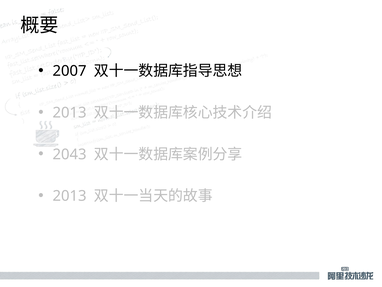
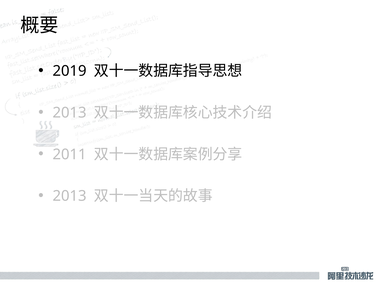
2007: 2007 -> 2019
2043: 2043 -> 2011
